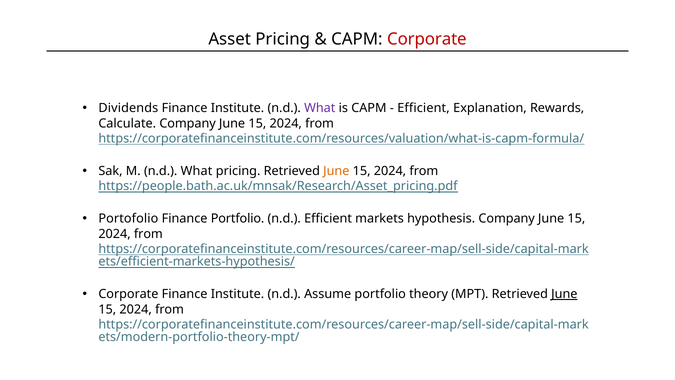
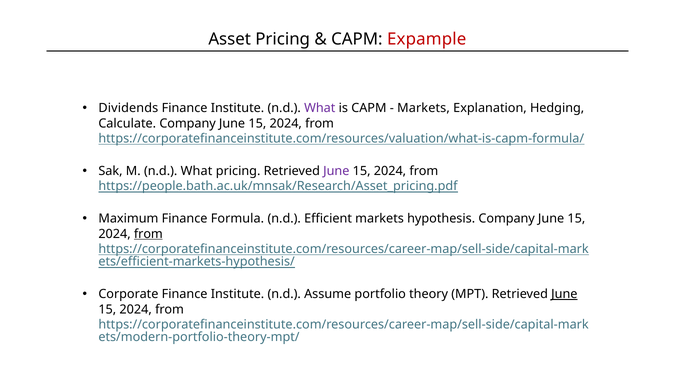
CAPM Corporate: Corporate -> Expample
Efficient at (423, 108): Efficient -> Markets
Rewards: Rewards -> Hedging
June at (336, 171) colour: orange -> purple
Portofolio: Portofolio -> Maximum
Finance Portfolio: Portfolio -> Formula
from at (148, 234) underline: none -> present
